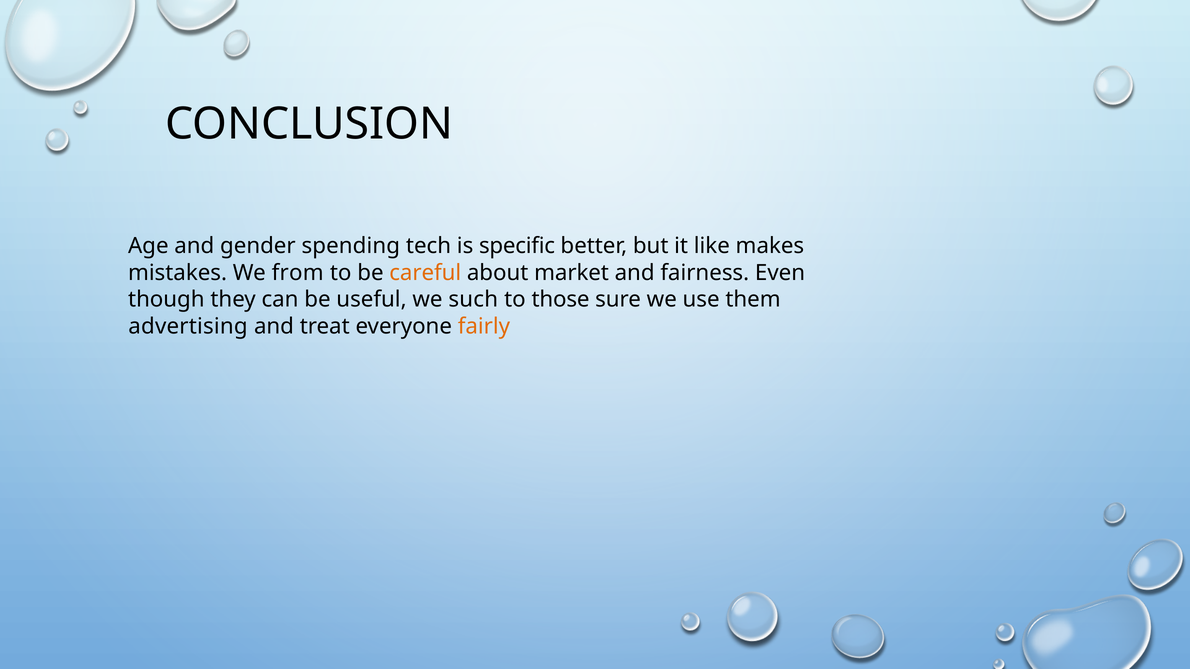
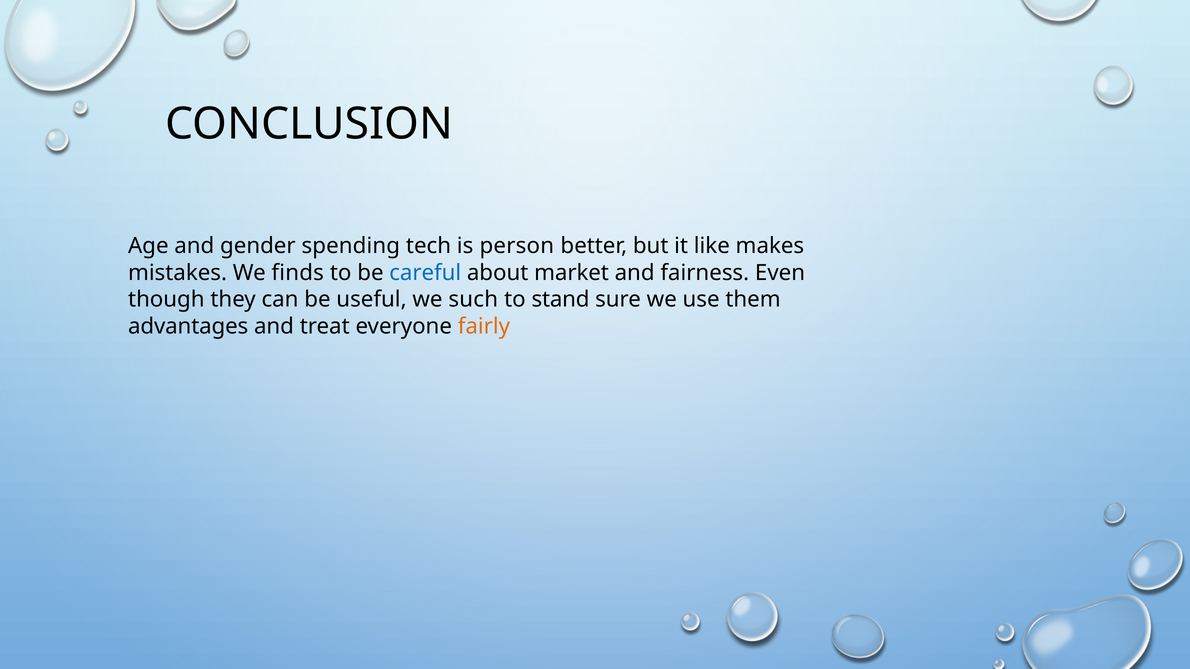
specific: specific -> person
from: from -> finds
careful colour: orange -> blue
those: those -> stand
advertising: advertising -> advantages
